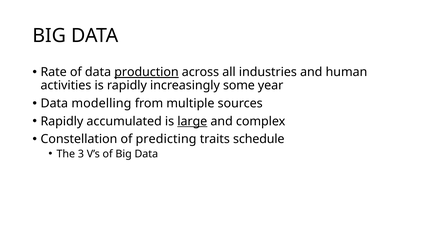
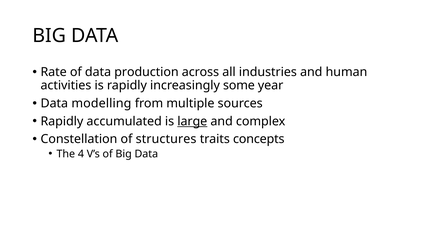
production underline: present -> none
predicting: predicting -> structures
schedule: schedule -> concepts
3: 3 -> 4
